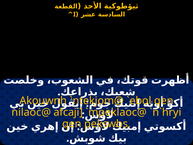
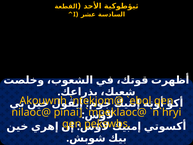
afcaji: afcaji -> pinai
